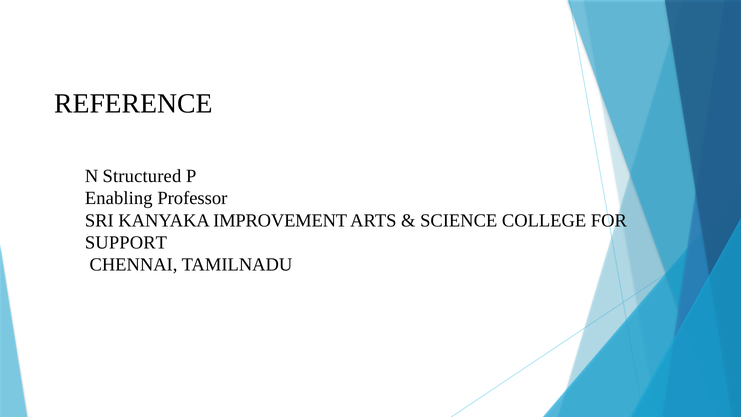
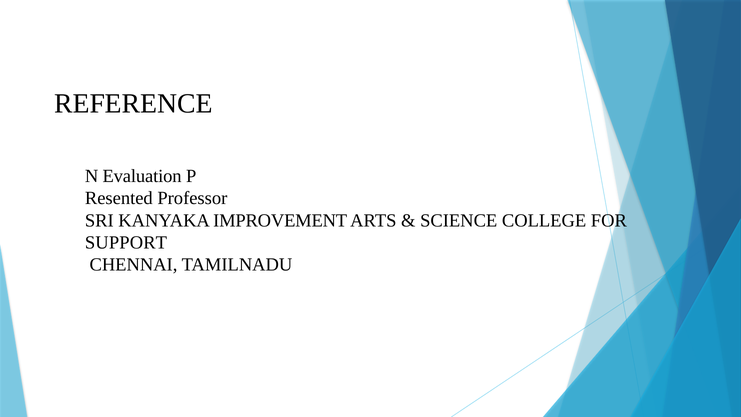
Structured: Structured -> Evaluation
Enabling: Enabling -> Resented
